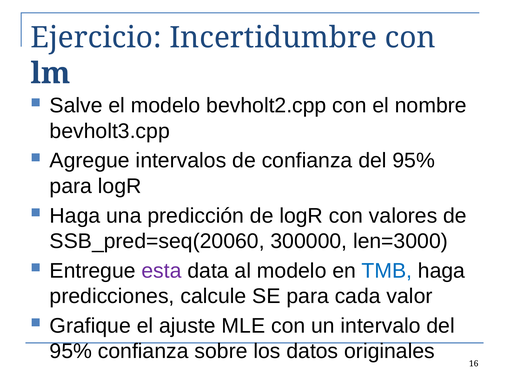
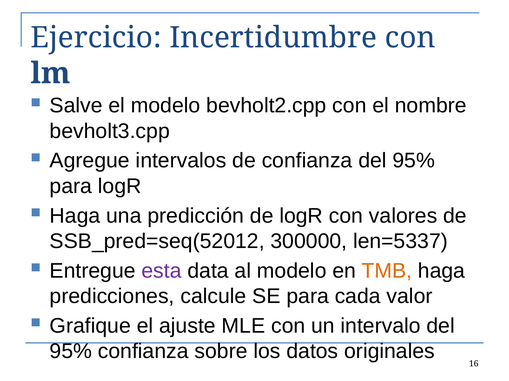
SSB_pred=seq(20060: SSB_pred=seq(20060 -> SSB_pred=seq(52012
len=3000: len=3000 -> len=5337
TMB colour: blue -> orange
